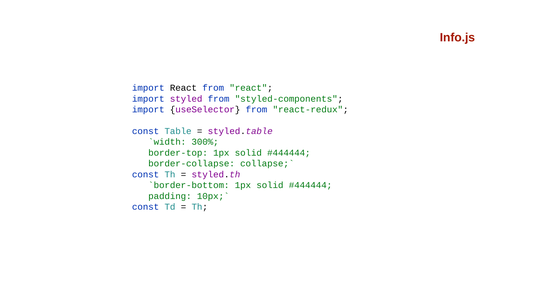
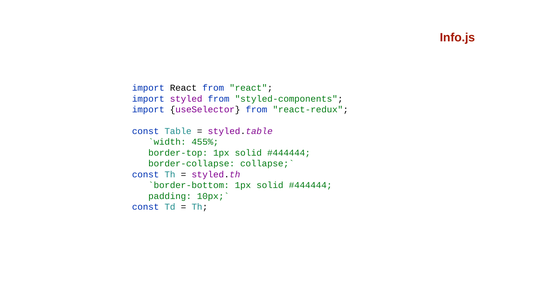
300%: 300% -> 455%
